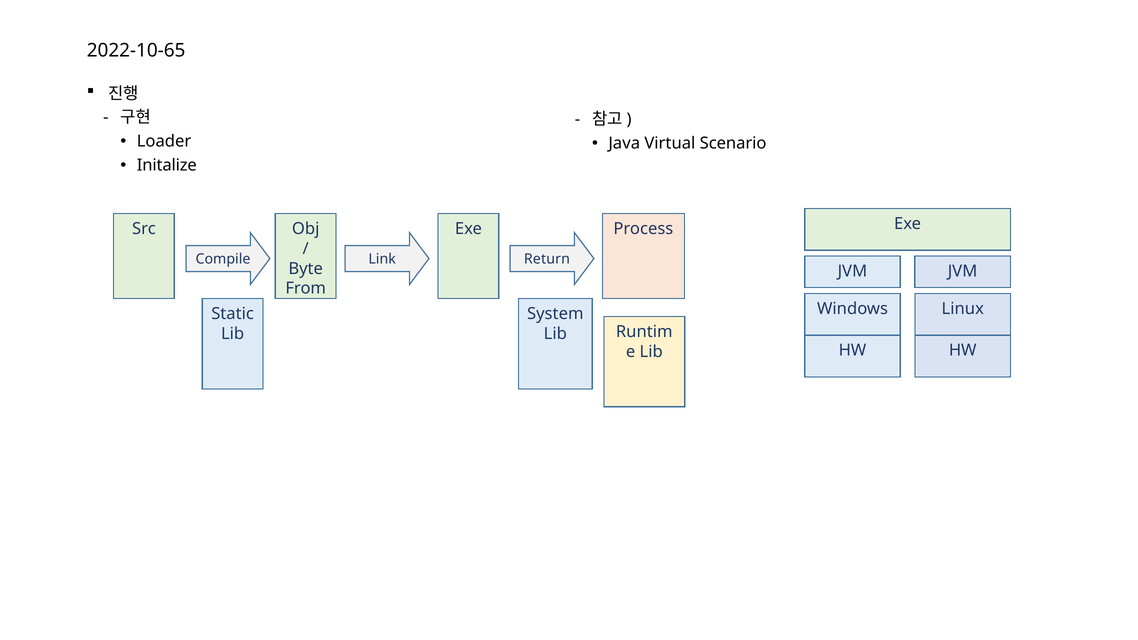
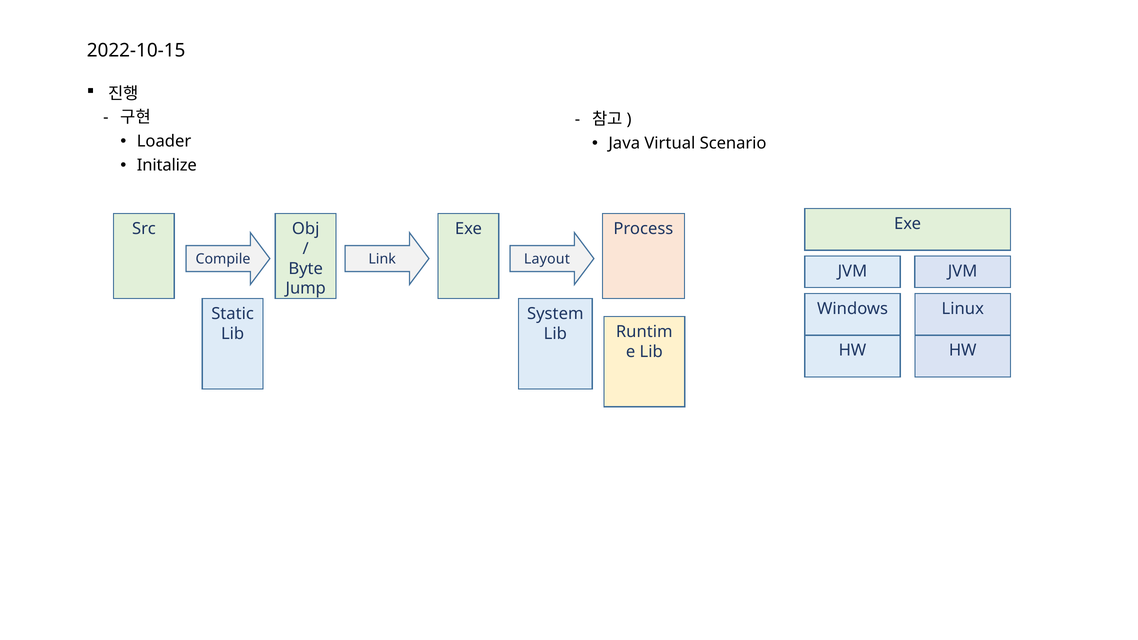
2022-10-65: 2022-10-65 -> 2022-10-15
Return: Return -> Layout
From: From -> Jump
